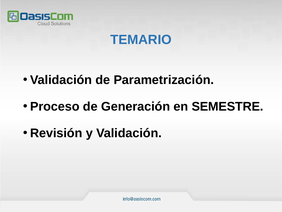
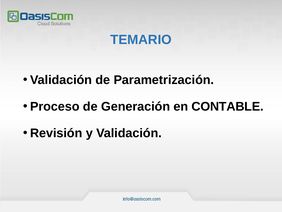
SEMESTRE: SEMESTRE -> CONTABLE
